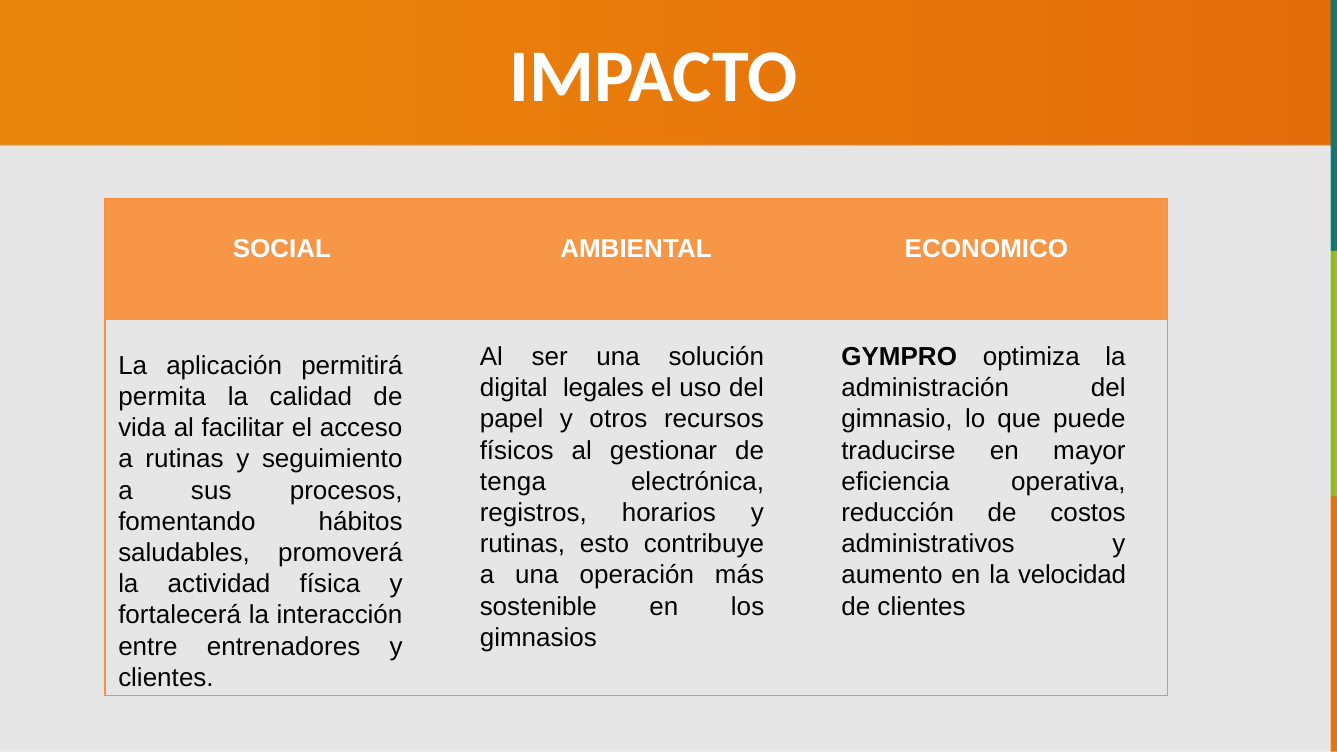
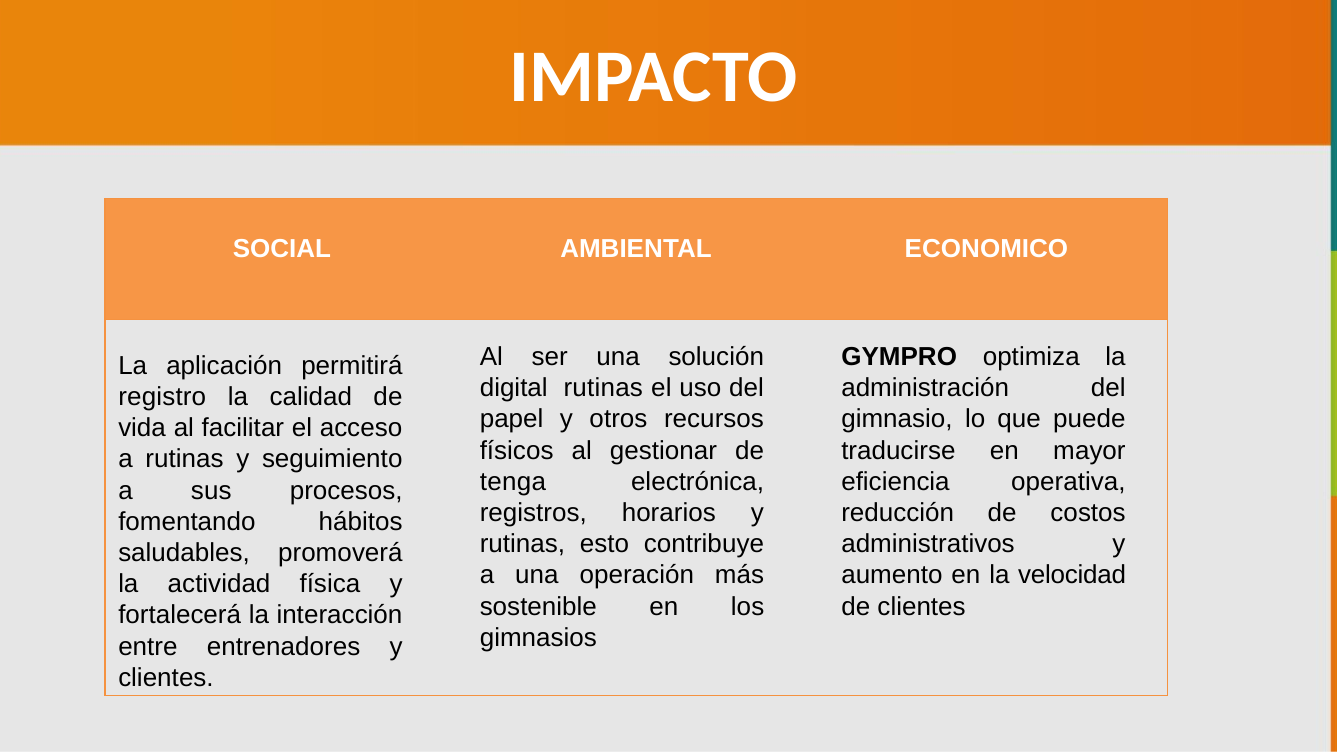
digital legales: legales -> rutinas
permita: permita -> registro
